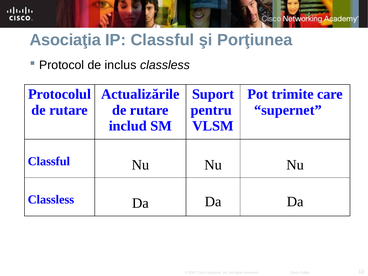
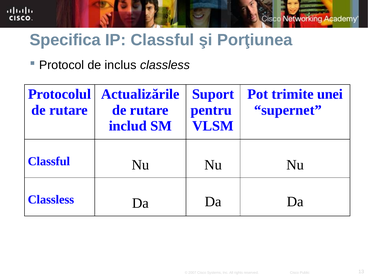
Asociaţia: Asociaţia -> Specifica
care: care -> unei
